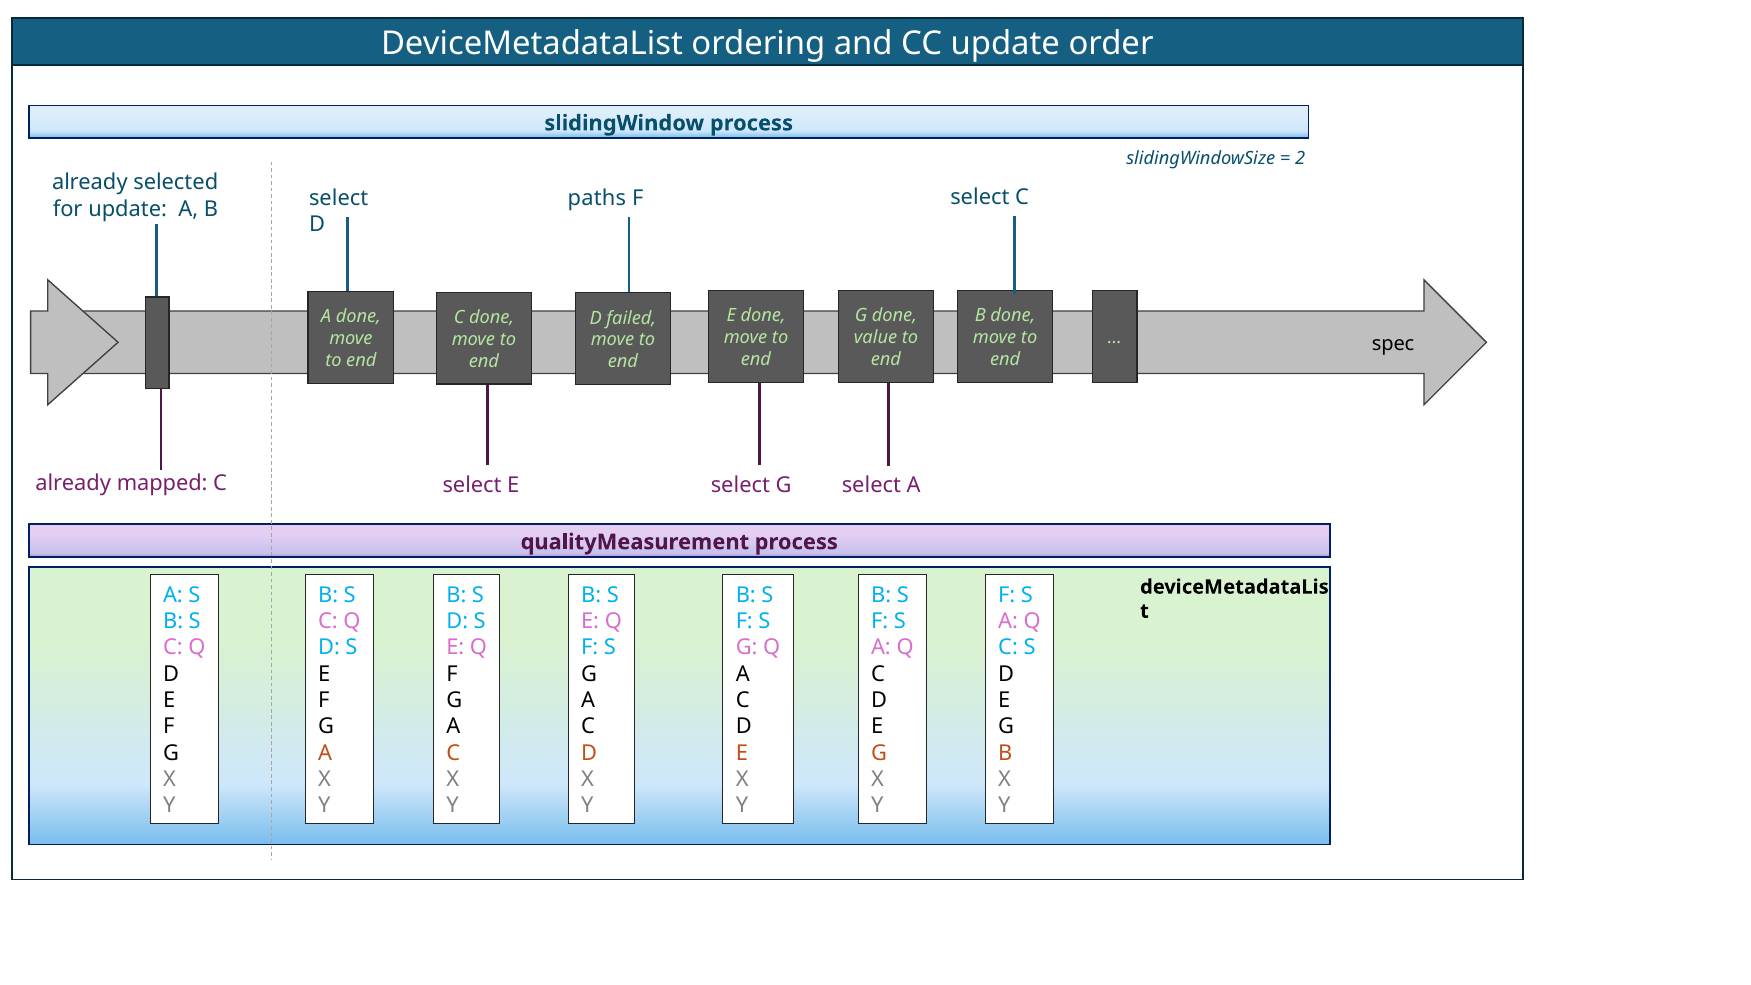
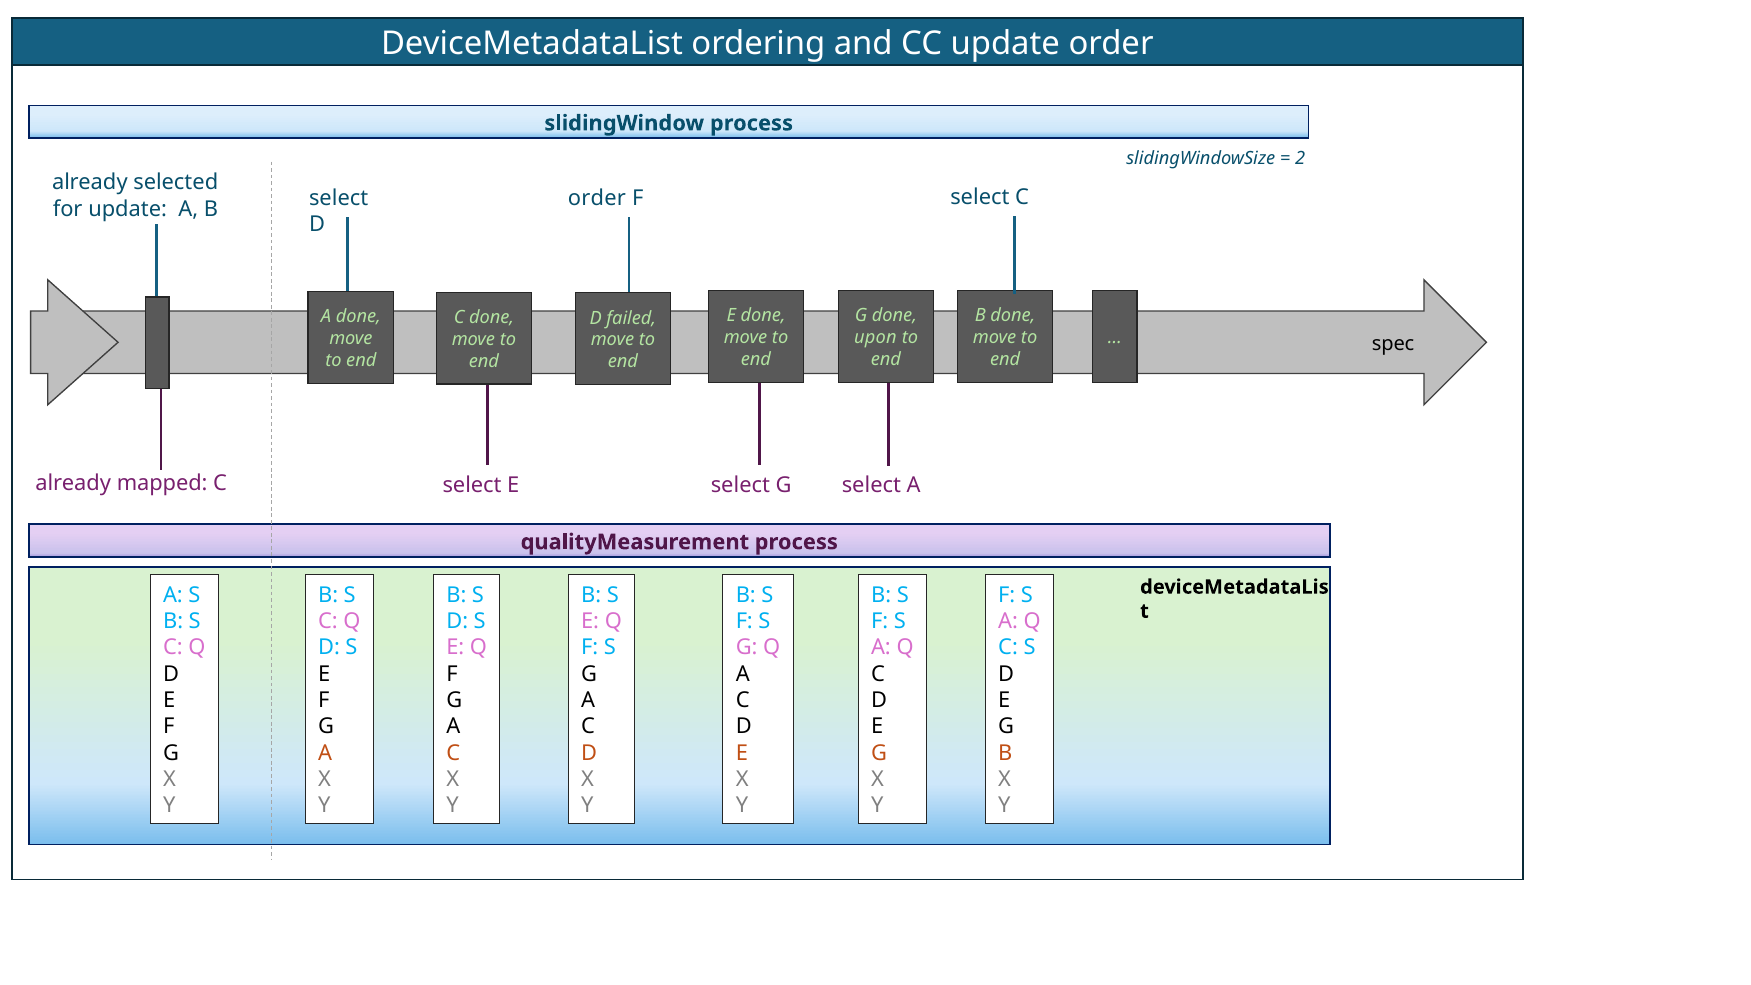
paths at (597, 198): paths -> order
value: value -> upon
